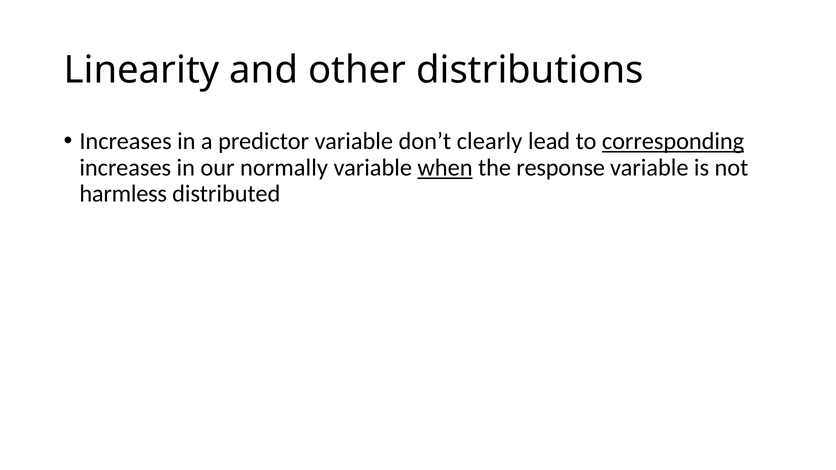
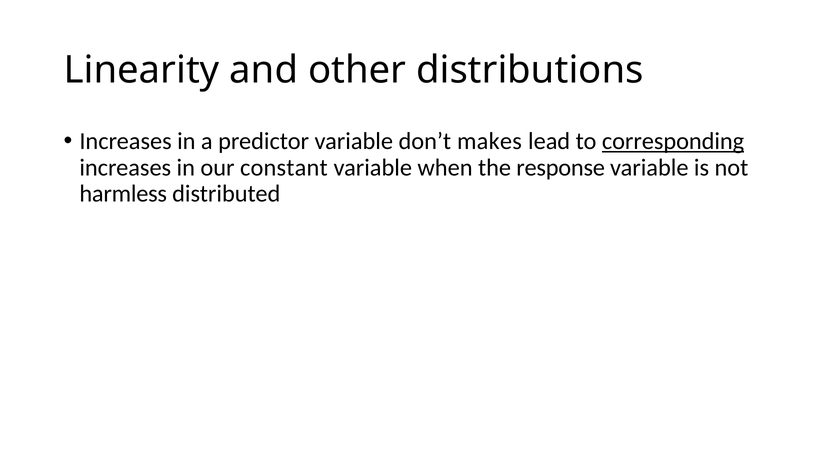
clearly: clearly -> makes
normally: normally -> constant
when underline: present -> none
